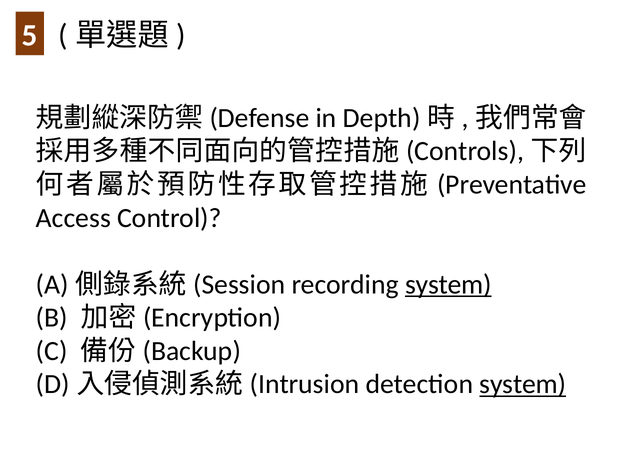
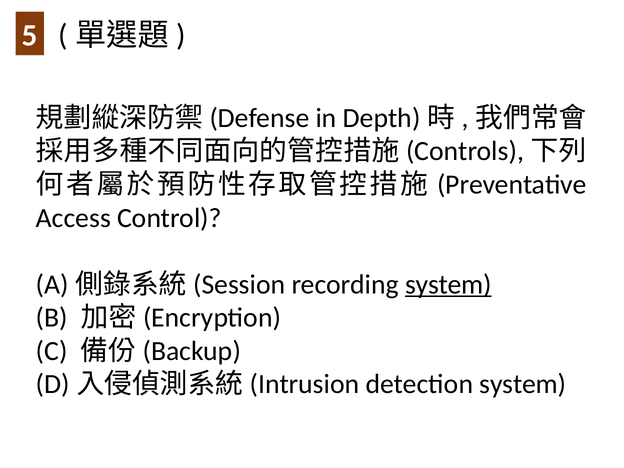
system at (523, 384) underline: present -> none
